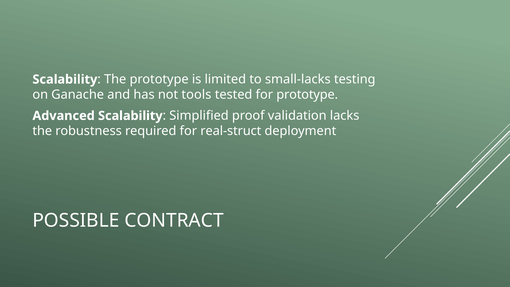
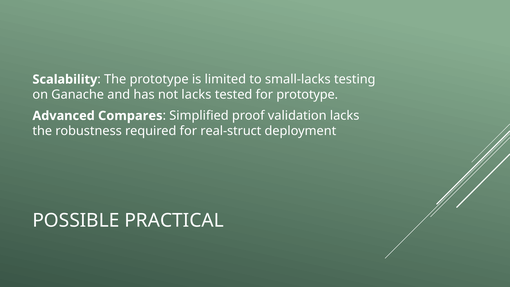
not tools: tools -> lacks
Advanced Scalability: Scalability -> Compares
CONTRACT: CONTRACT -> PRACTICAL
